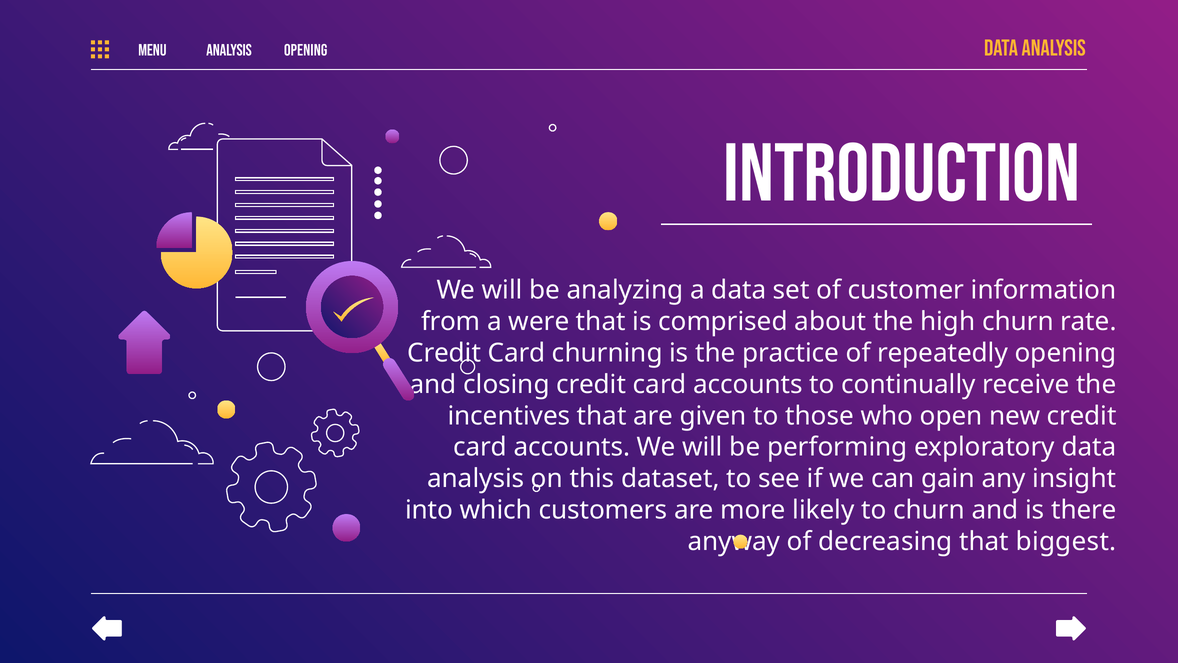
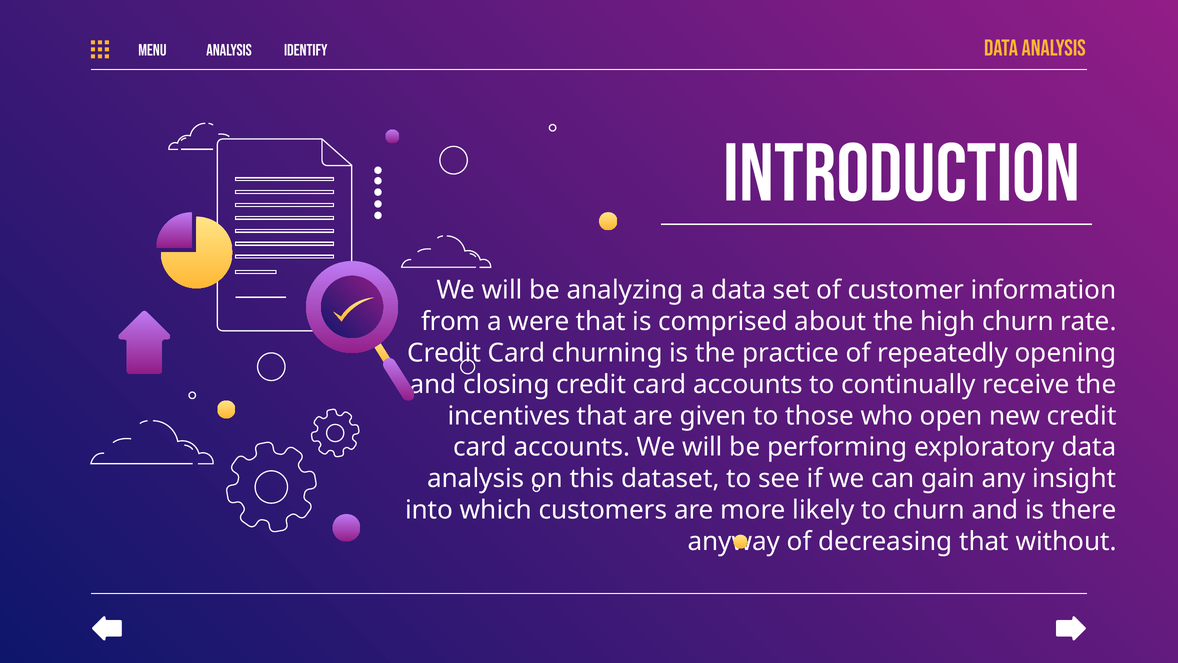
ANALYSIS OPENING: OPENING -> IDENTIFY
biggest: biggest -> without
